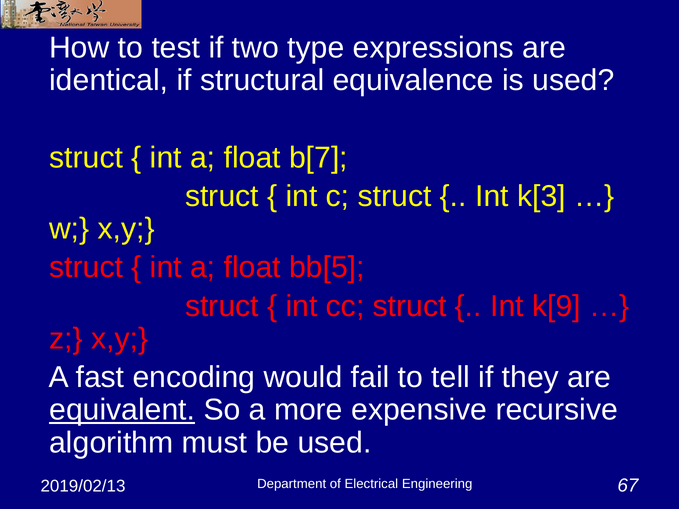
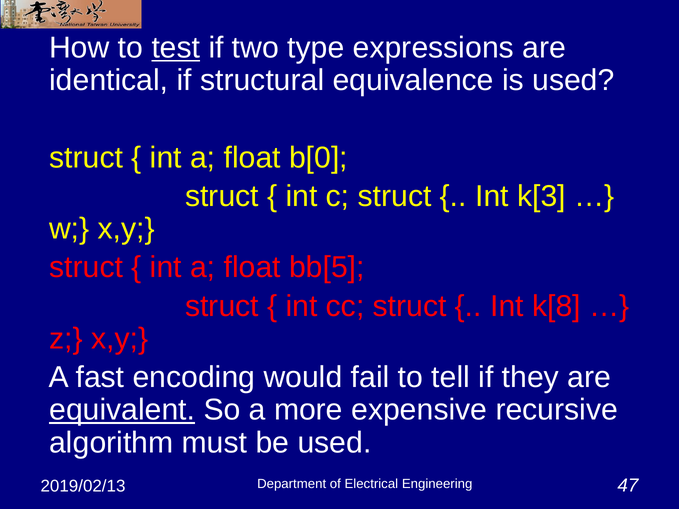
test underline: none -> present
b[7: b[7 -> b[0
k[9: k[9 -> k[8
67: 67 -> 47
